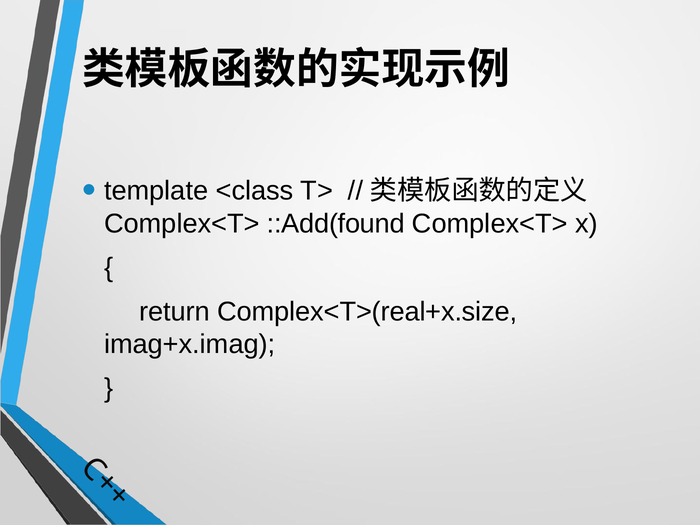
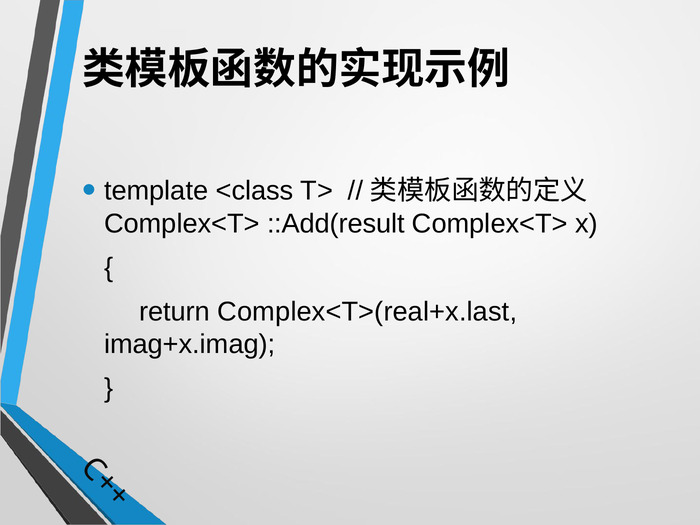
::Add(found: ::Add(found -> ::Add(result
Complex<T>(real+x.size: Complex<T>(real+x.size -> Complex<T>(real+x.last
